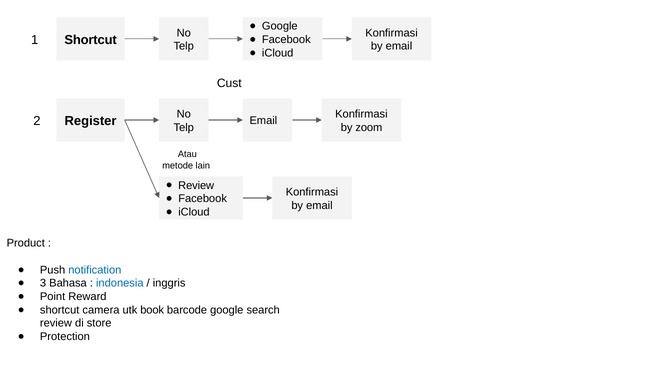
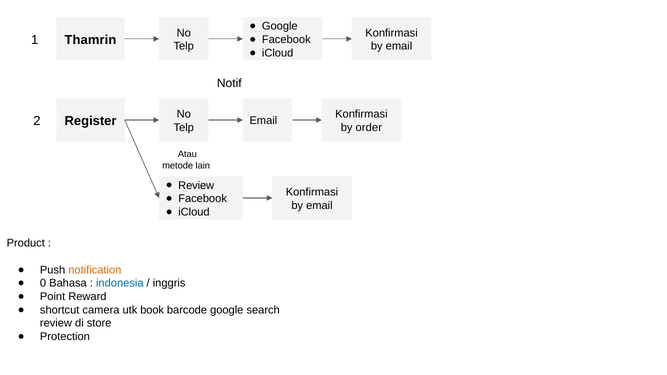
Shortcut at (91, 40): Shortcut -> Thamrin
Cust: Cust -> Notif
zoom: zoom -> order
notification colour: blue -> orange
3: 3 -> 0
